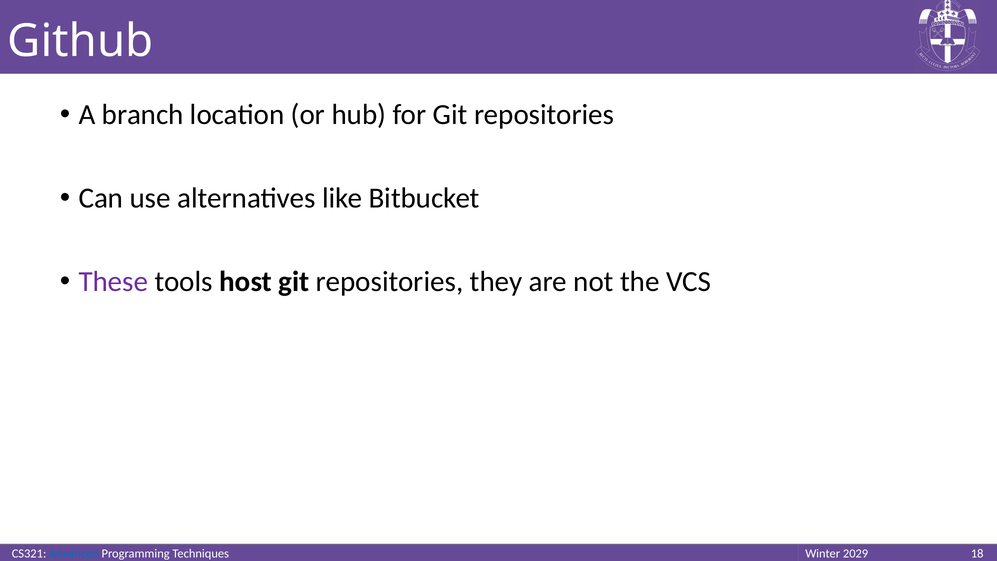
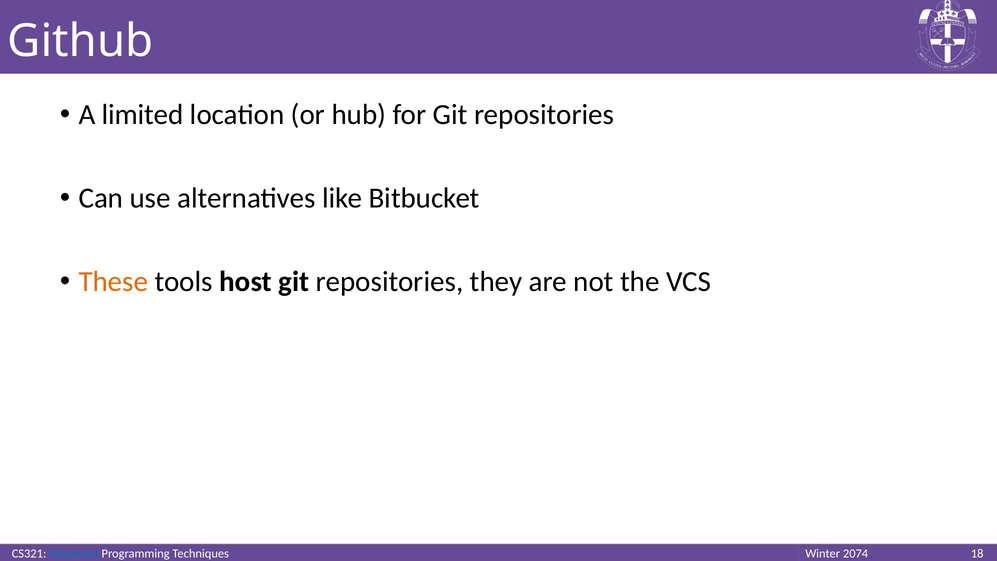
branch: branch -> limited
These colour: purple -> orange
2029: 2029 -> 2074
